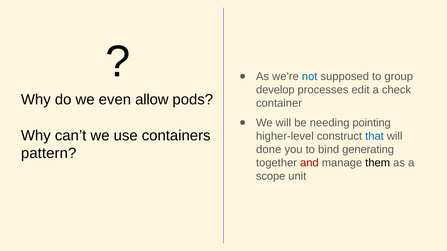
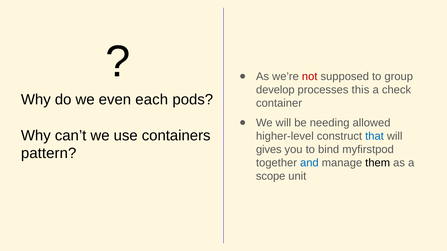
not colour: blue -> red
edit: edit -> this
allow: allow -> each
pointing: pointing -> allowed
done: done -> gives
generating: generating -> myfirstpod
and colour: red -> blue
